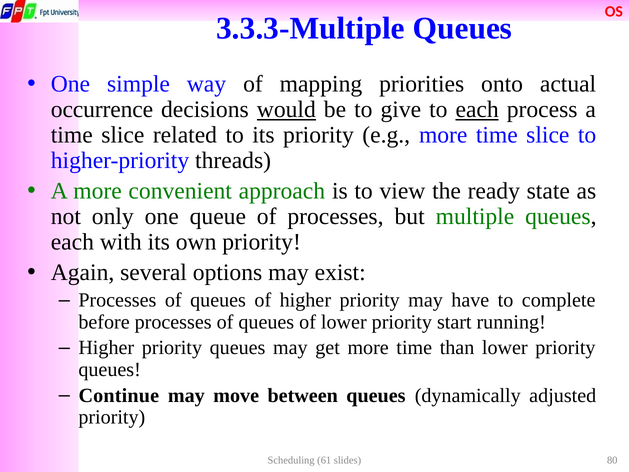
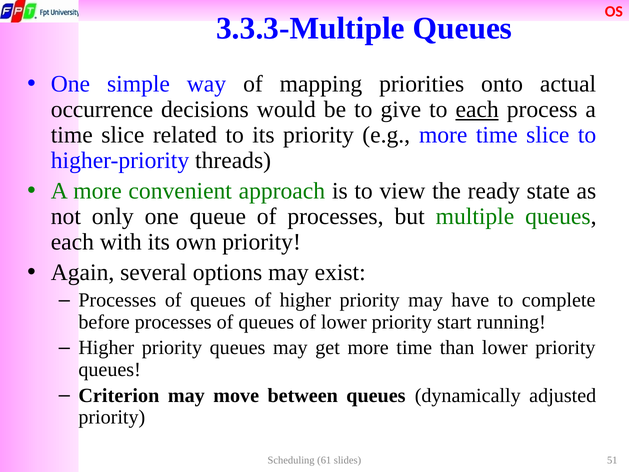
would underline: present -> none
Continue: Continue -> Criterion
80: 80 -> 51
